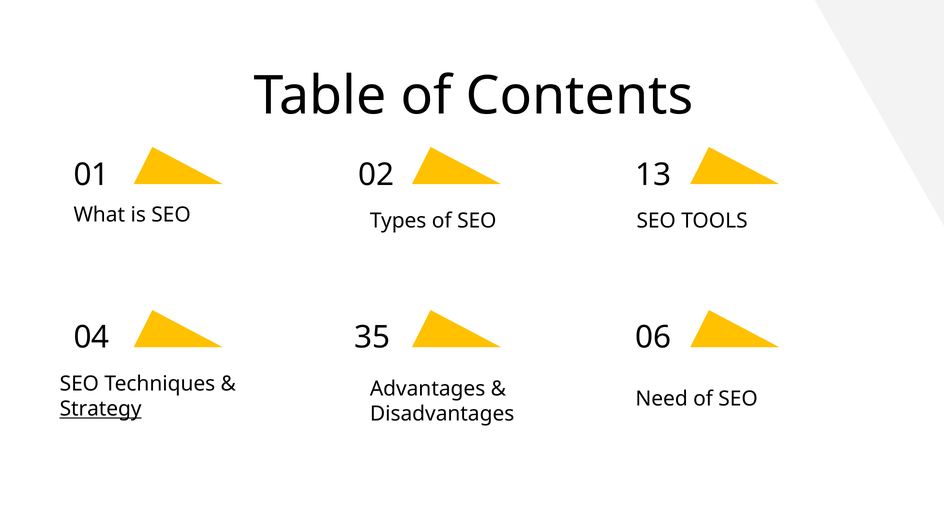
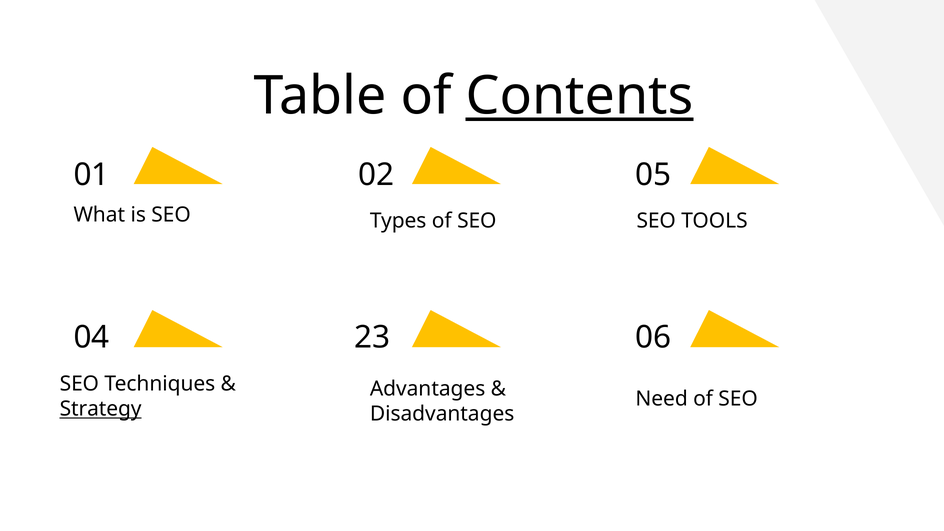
Contents underline: none -> present
13: 13 -> 05
35: 35 -> 23
